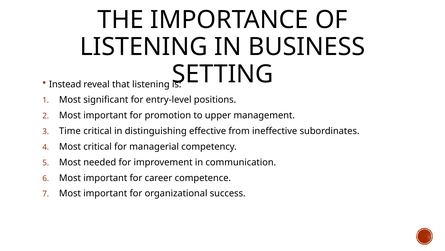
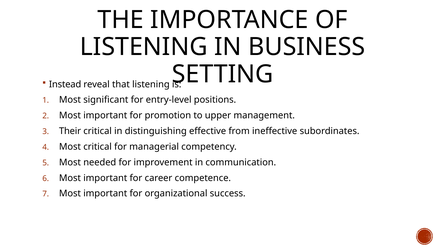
Time: Time -> Their
